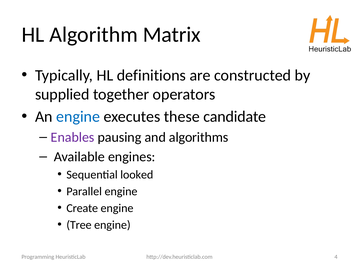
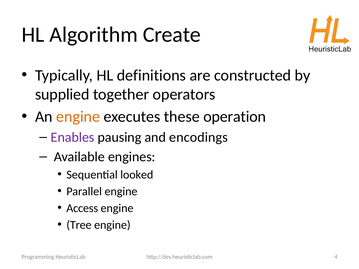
Matrix: Matrix -> Create
engine at (78, 117) colour: blue -> orange
candidate: candidate -> operation
algorithms: algorithms -> encodings
Create: Create -> Access
